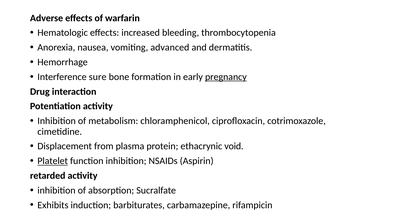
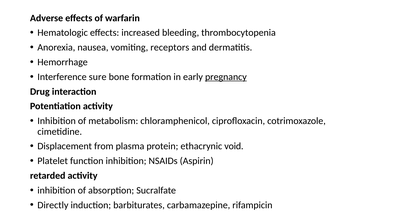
advanced: advanced -> receptors
Platelet underline: present -> none
Exhibits: Exhibits -> Directly
